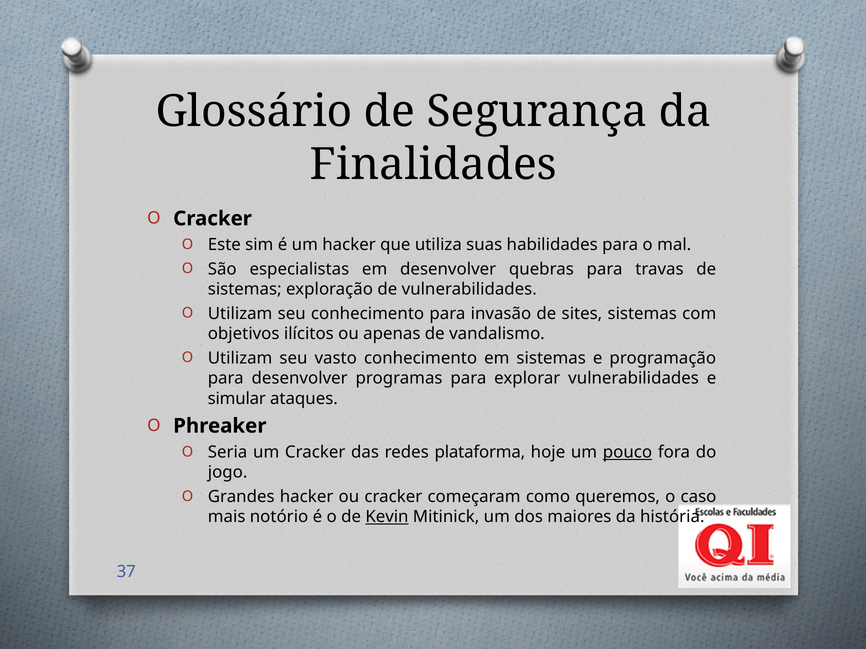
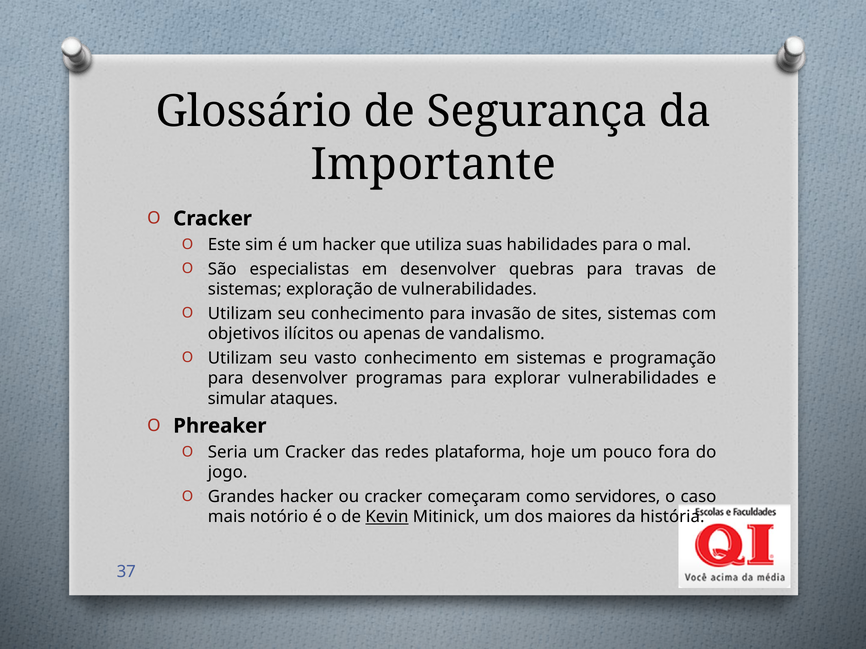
Finalidades: Finalidades -> Importante
pouco underline: present -> none
queremos: queremos -> servidores
